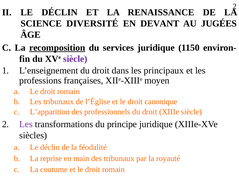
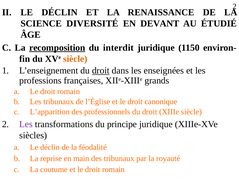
JUGÉES: JUGÉES -> ÉTUDIÉ
services: services -> interdit
siècle at (75, 59) colour: purple -> orange
droit at (101, 71) underline: none -> present
principaux: principaux -> enseignées
moyen: moyen -> grands
